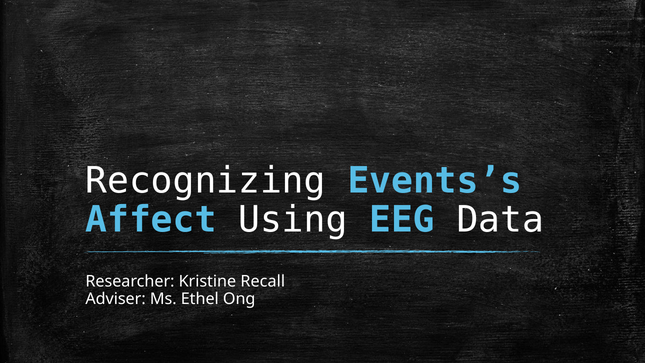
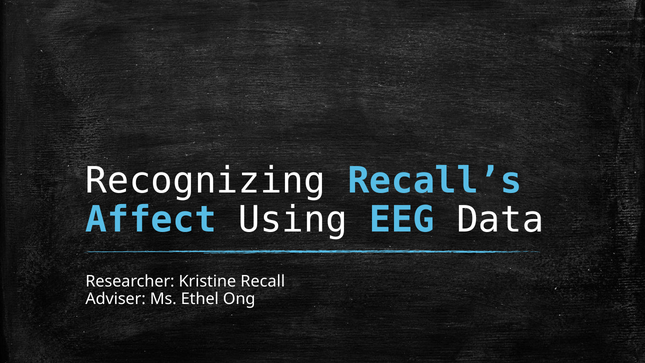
Events’s: Events’s -> Recall’s
